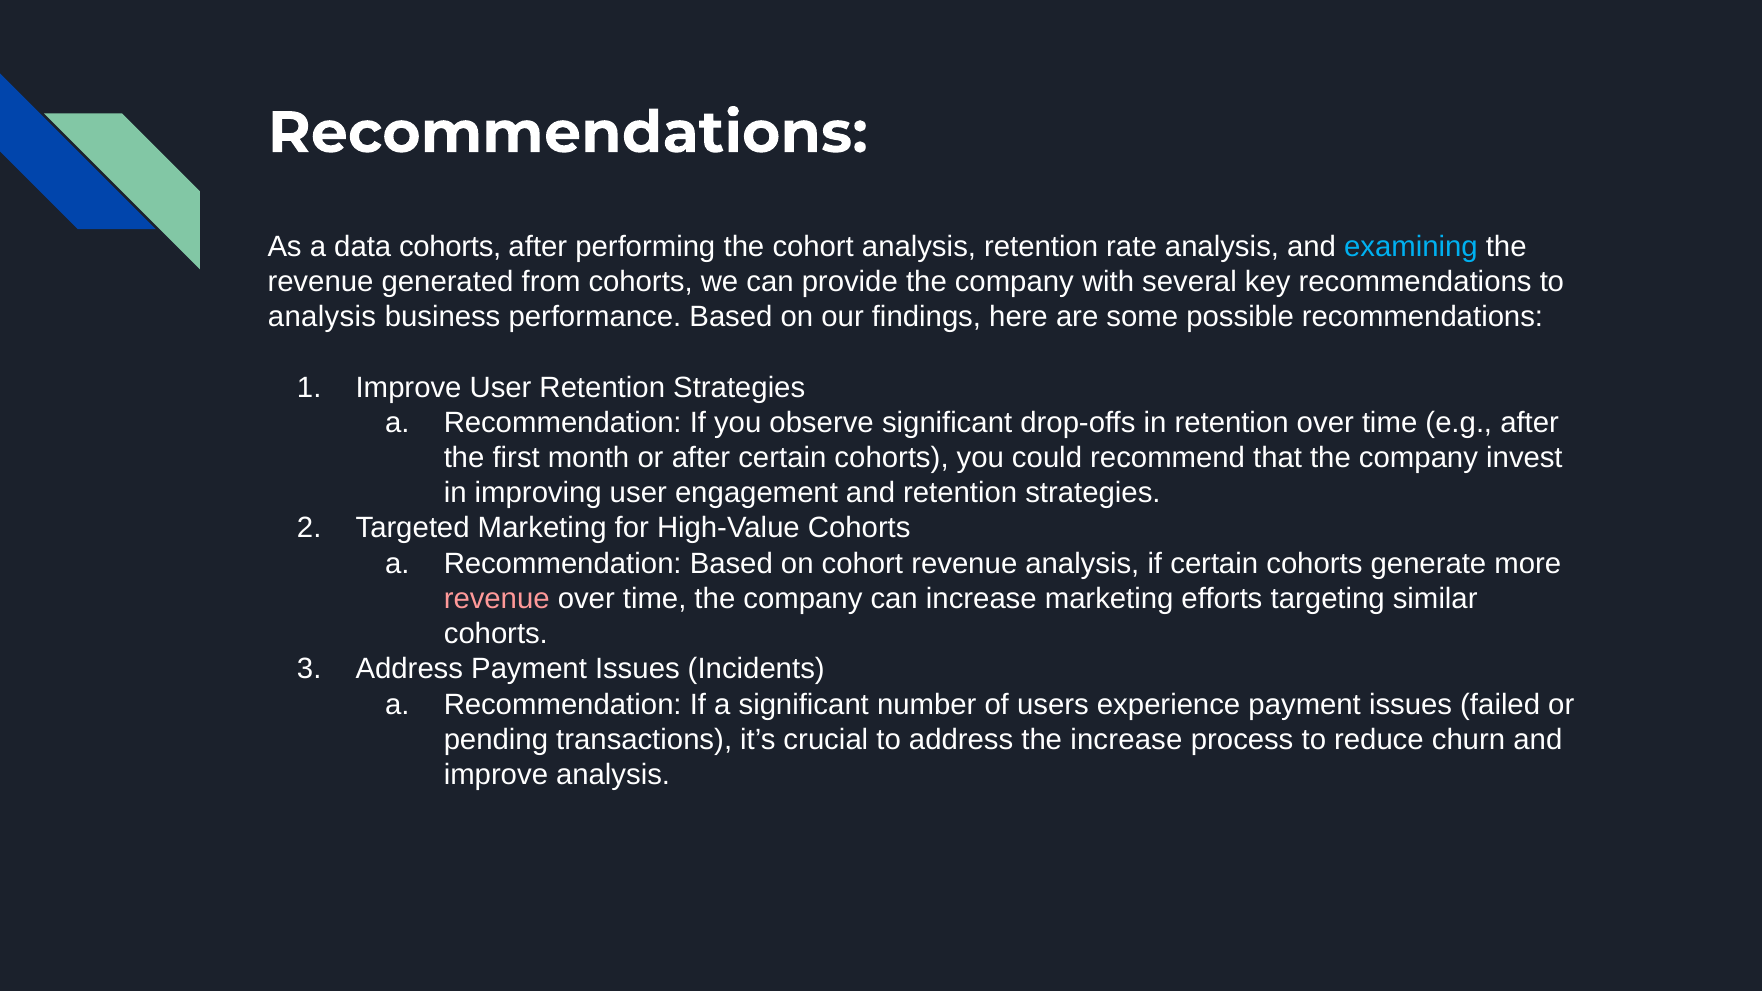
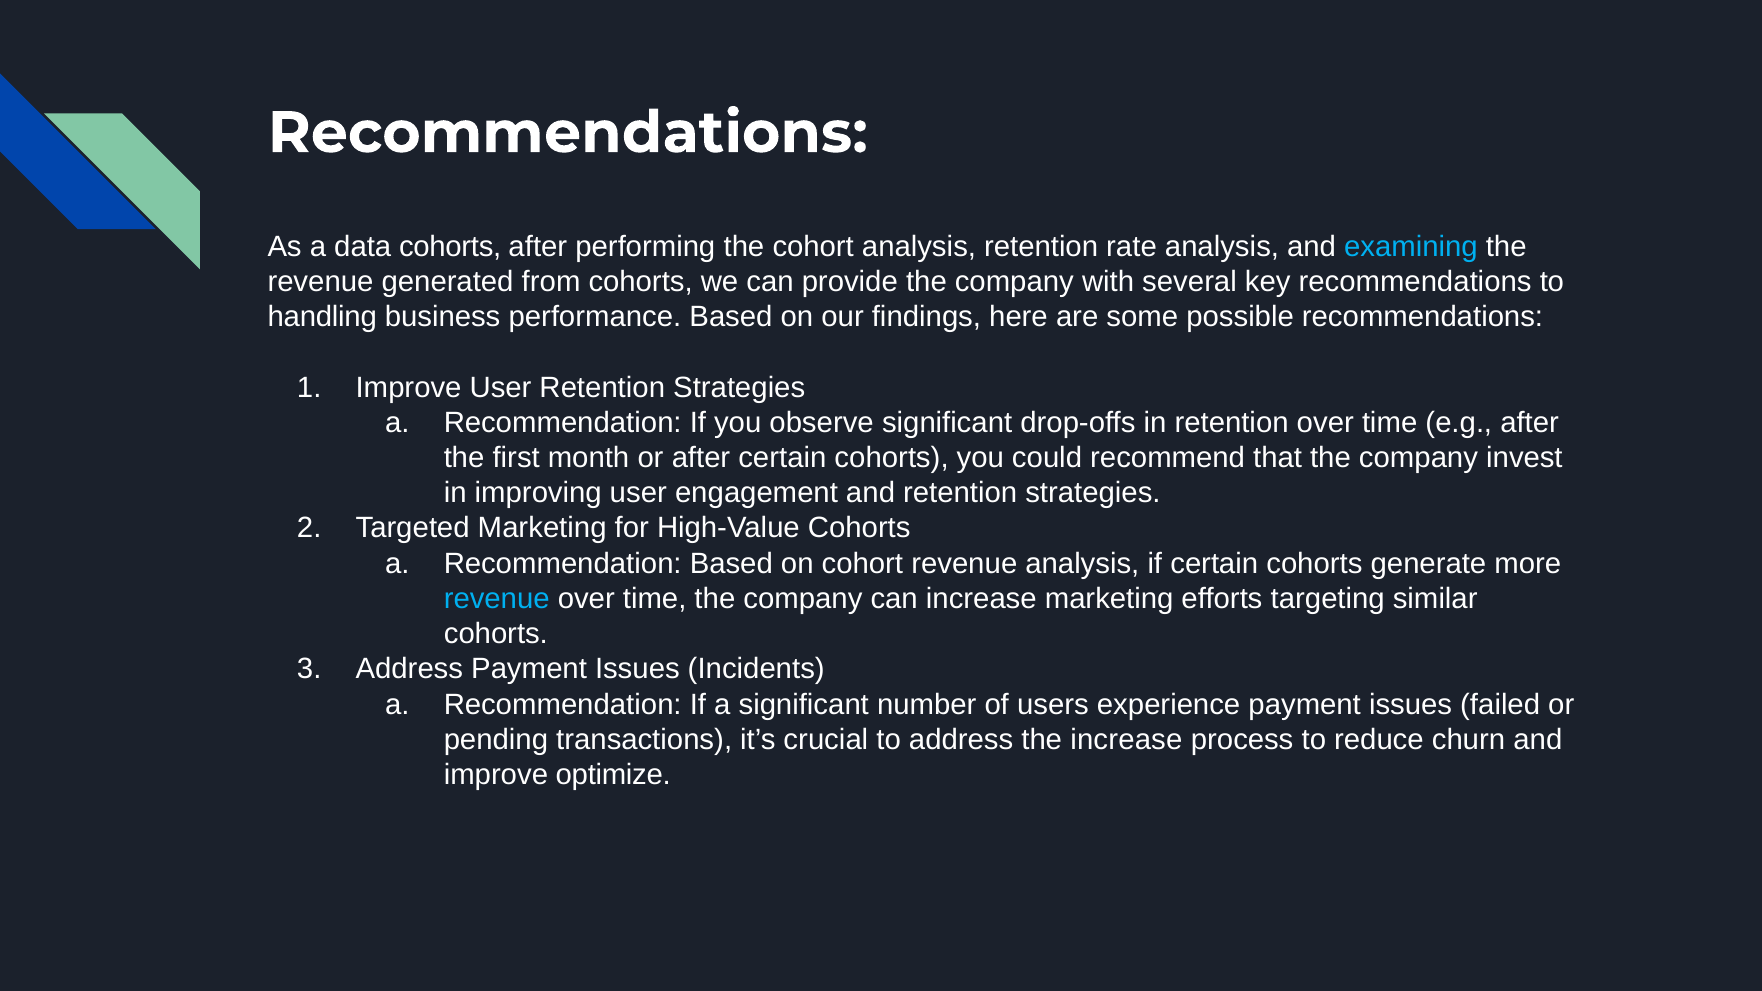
analysis at (322, 317): analysis -> handling
revenue at (497, 599) colour: pink -> light blue
improve analysis: analysis -> optimize
